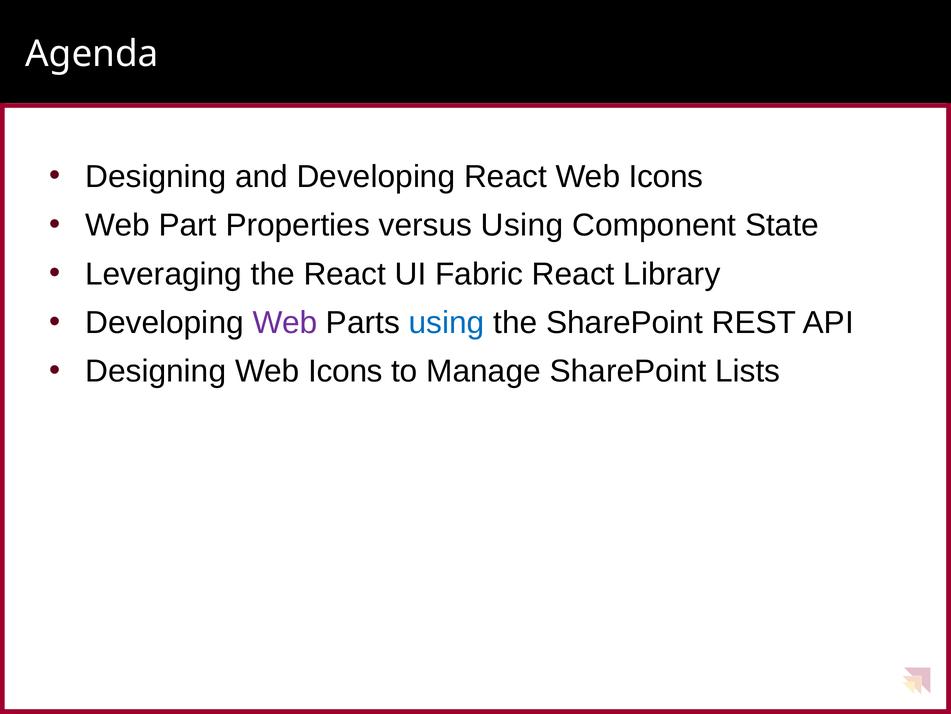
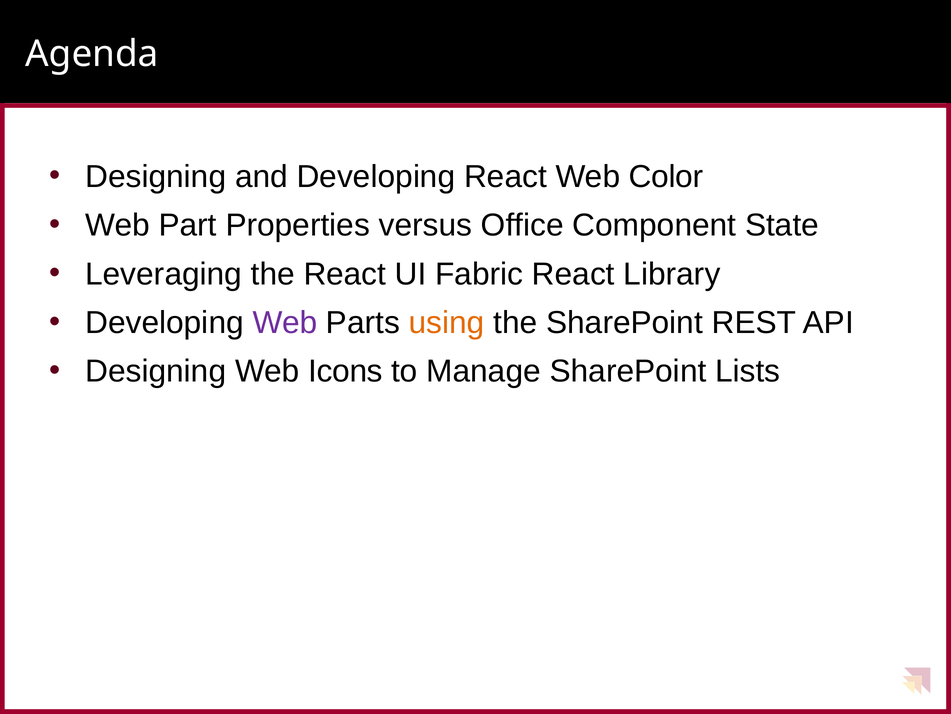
React Web Icons: Icons -> Color
versus Using: Using -> Office
using at (447, 322) colour: blue -> orange
